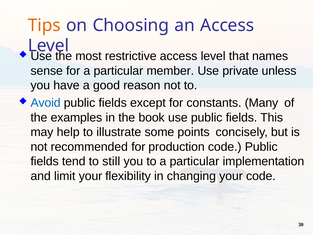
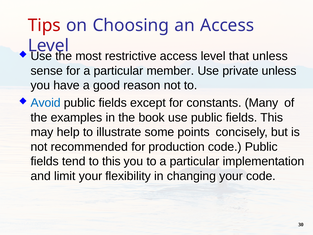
Tips colour: orange -> red
that names: names -> unless
to still: still -> this
